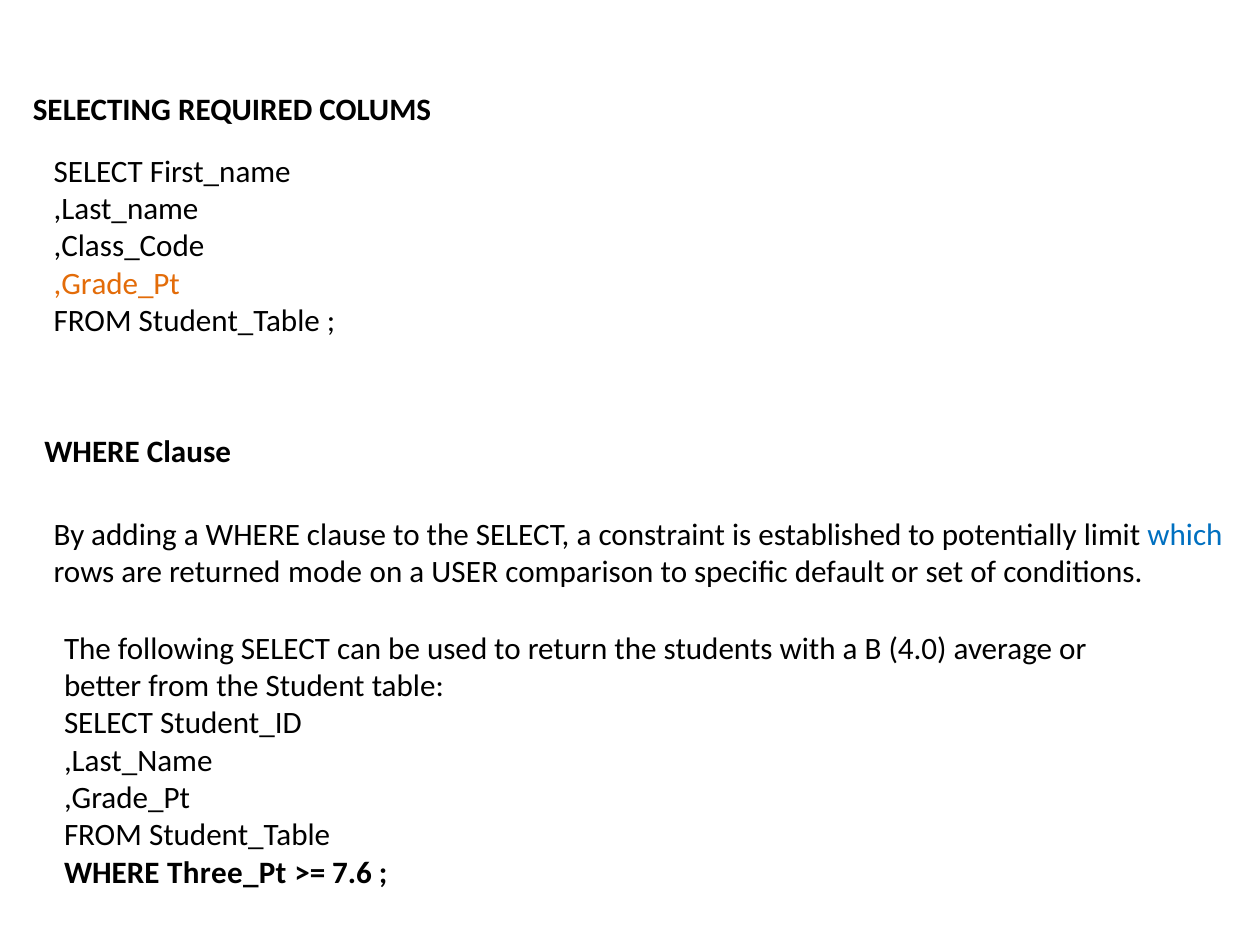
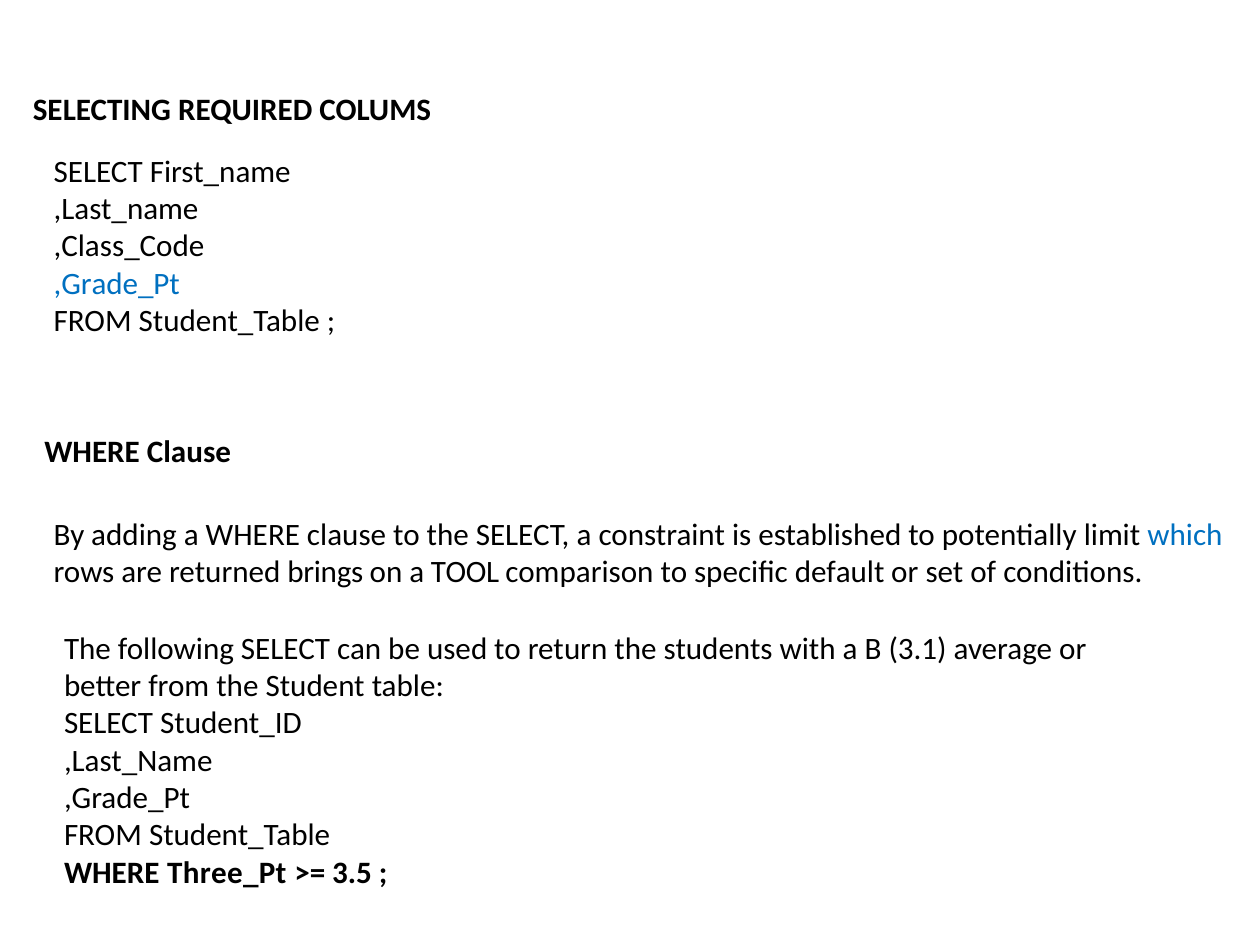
,Grade_Pt at (117, 284) colour: orange -> blue
mode: mode -> brings
USER: USER -> TOOL
4.0: 4.0 -> 3.1
7.6: 7.6 -> 3.5
